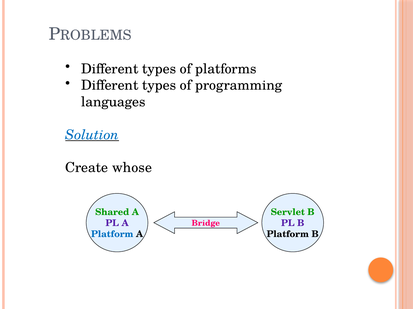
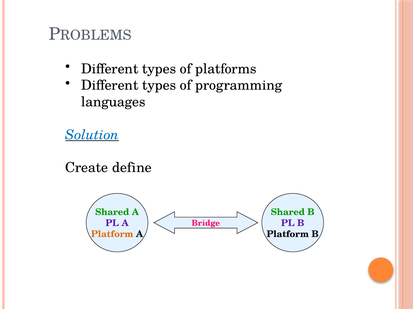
whose: whose -> define
Servlet at (288, 213): Servlet -> Shared
Platform at (112, 235) colour: blue -> orange
